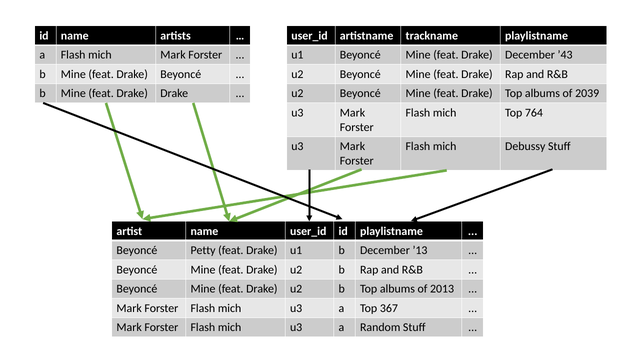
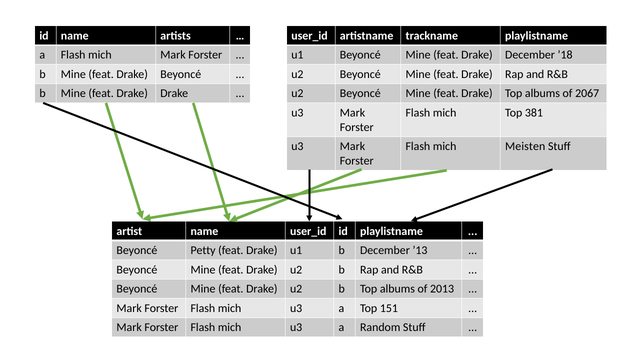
’43: ’43 -> ’18
2039: 2039 -> 2067
764: 764 -> 381
Debussy: Debussy -> Meisten
367: 367 -> 151
